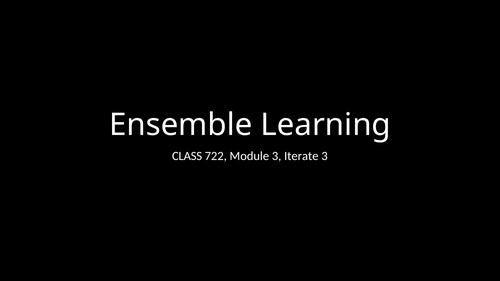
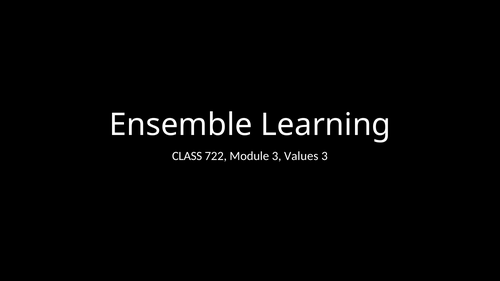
Iterate: Iterate -> Values
